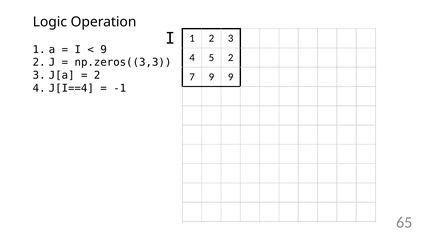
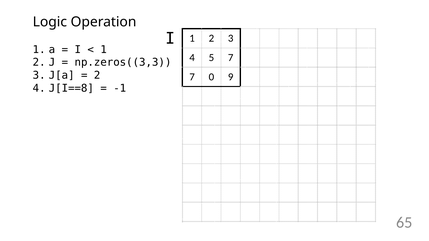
9 at (104, 50): 9 -> 1
5 2: 2 -> 7
7 9: 9 -> 0
J[I==4: J[I==4 -> J[I==8
